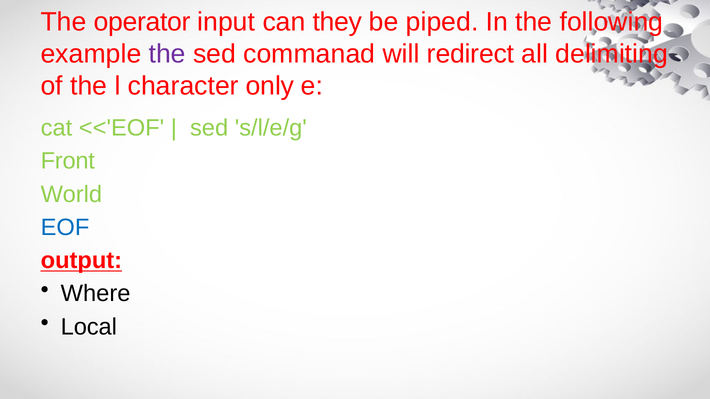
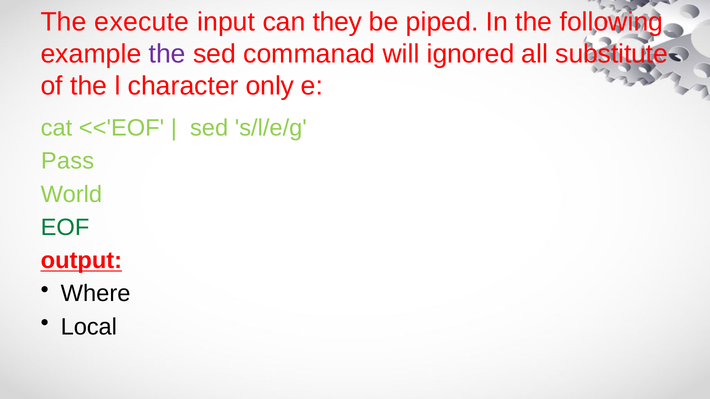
operator: operator -> execute
redirect: redirect -> ignored
delimiting: delimiting -> substitute
Front: Front -> Pass
EOF colour: blue -> green
